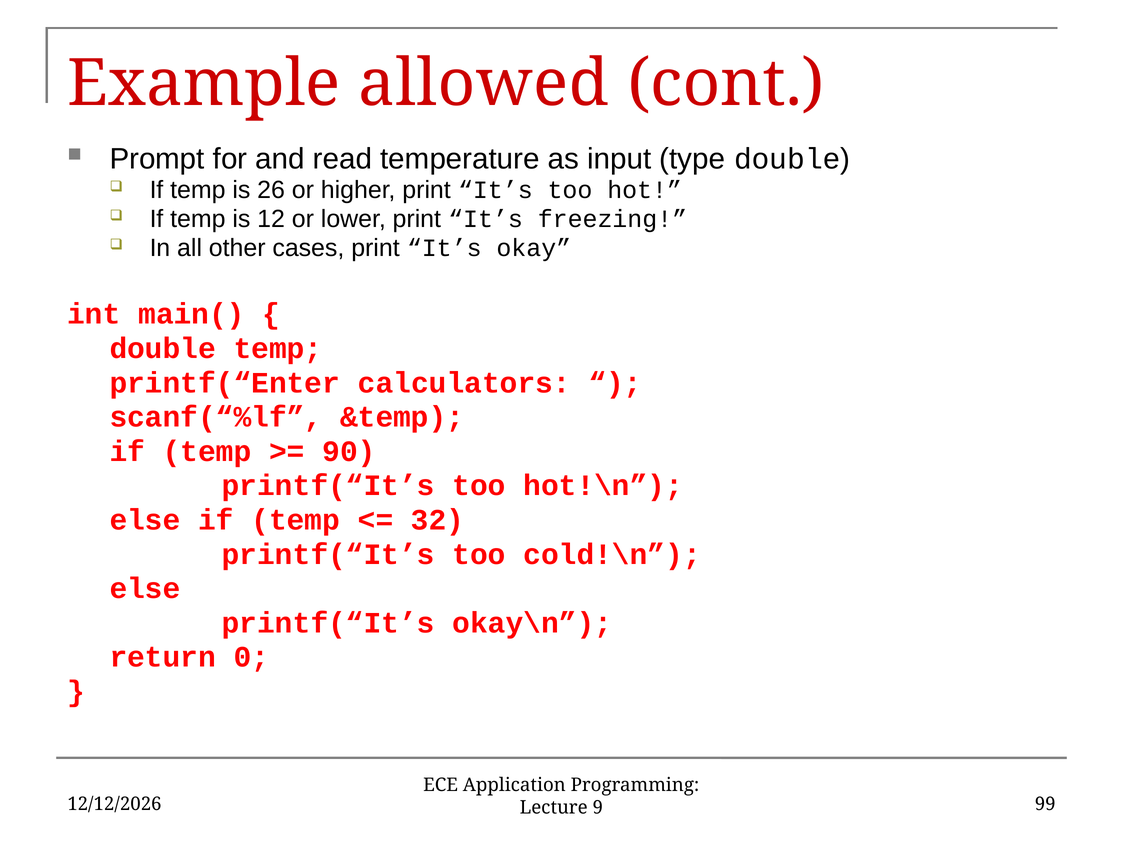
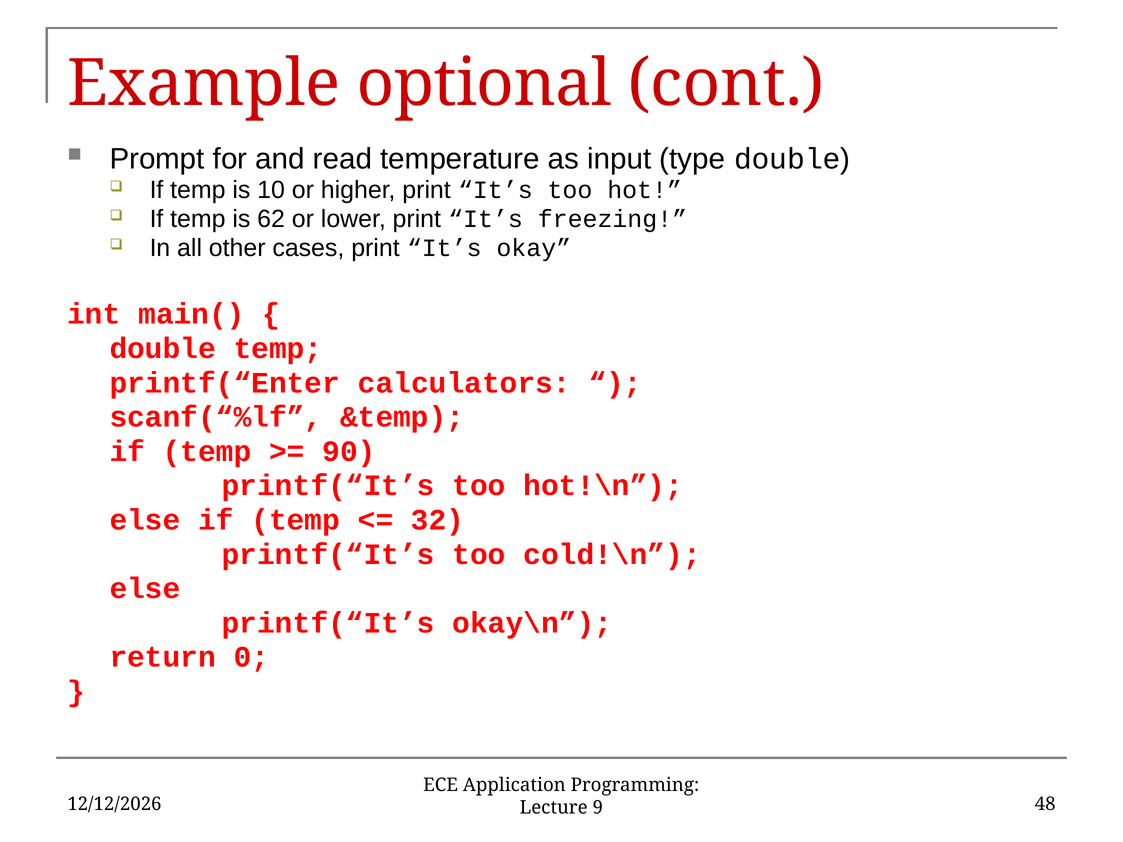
allowed: allowed -> optional
26: 26 -> 10
12: 12 -> 62
99: 99 -> 48
